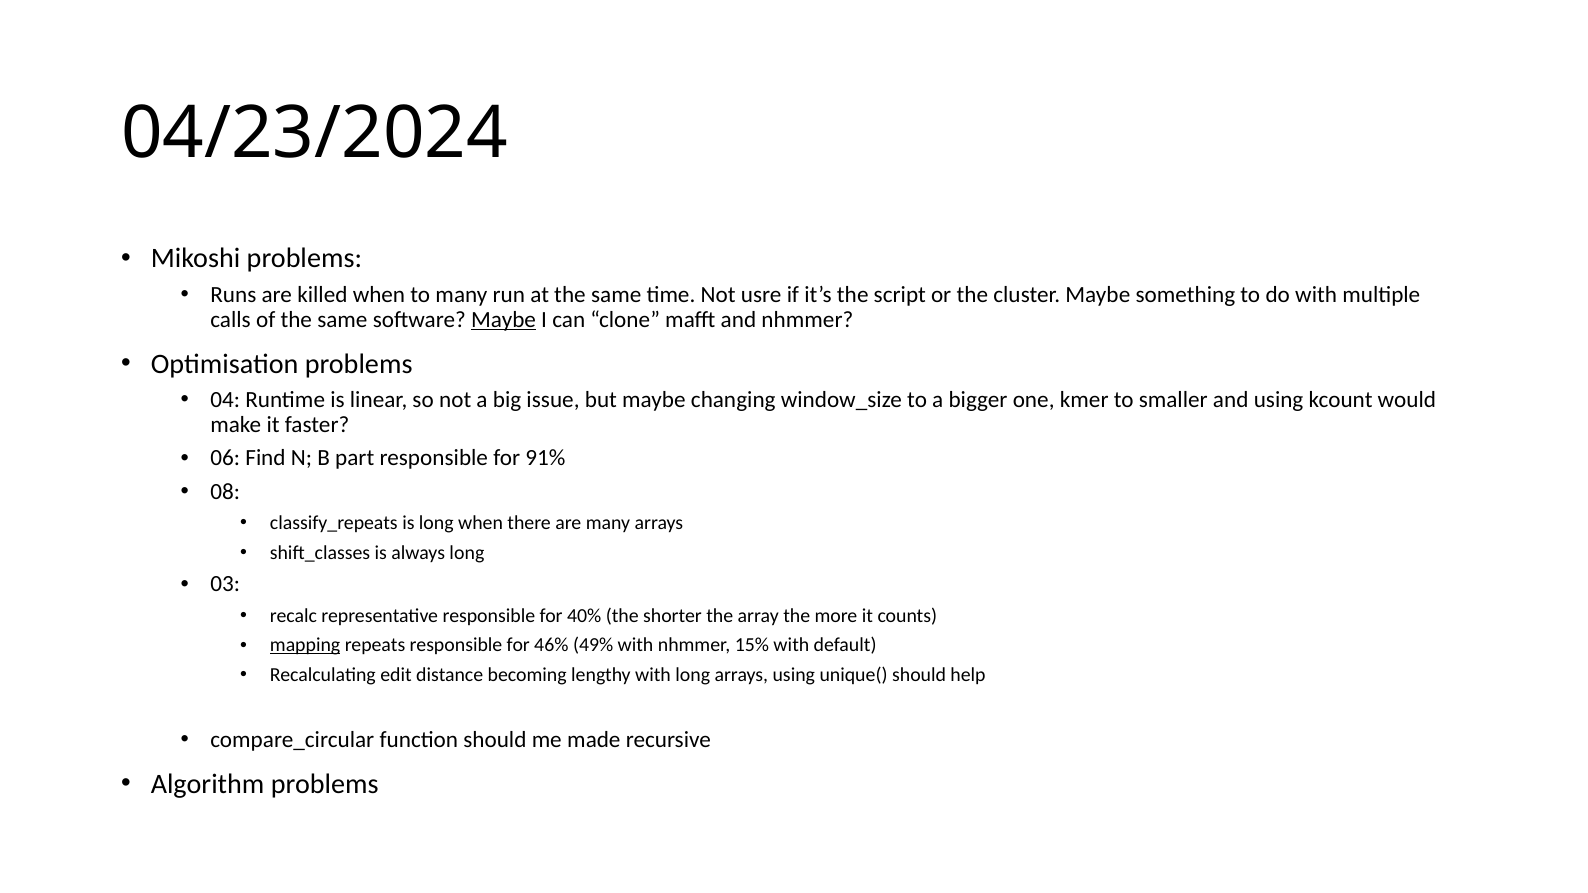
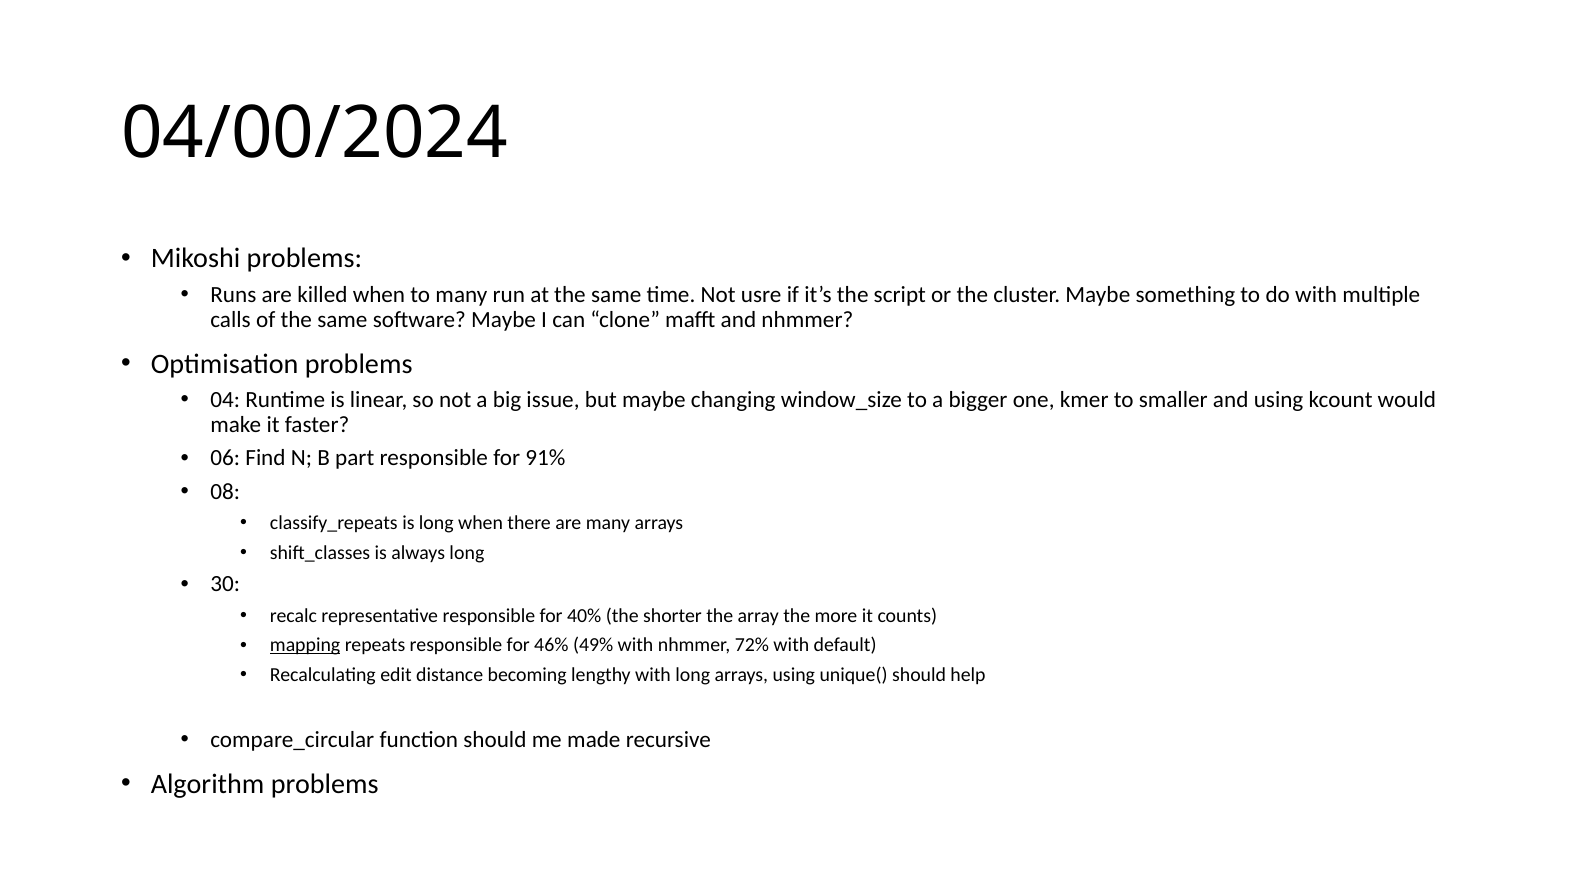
04/23/2024: 04/23/2024 -> 04/00/2024
Maybe at (504, 320) underline: present -> none
03: 03 -> 30
15%: 15% -> 72%
